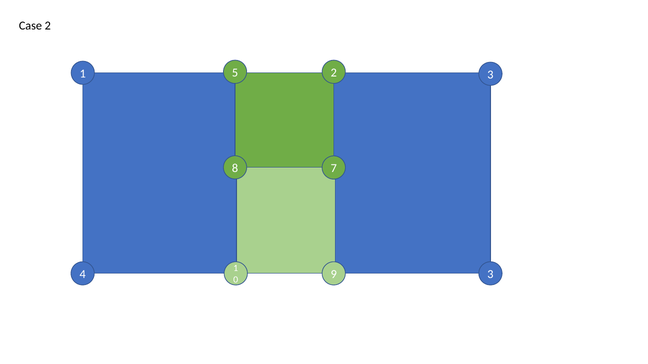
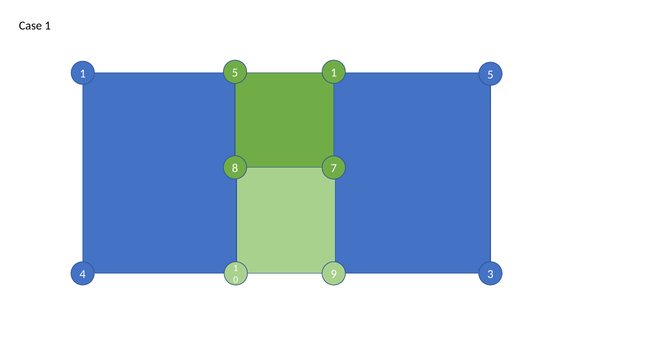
Case 2: 2 -> 1
5 2: 2 -> 1
1 3: 3 -> 5
